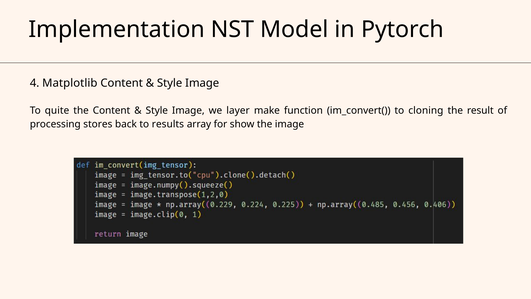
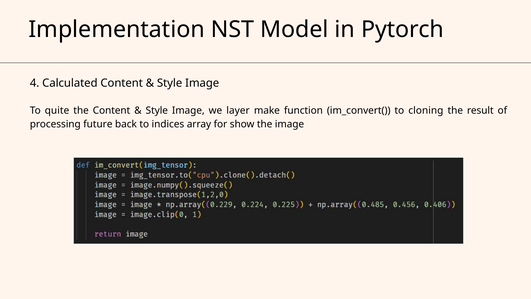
Matplotlib: Matplotlib -> Calculated
stores: stores -> future
results: results -> indices
